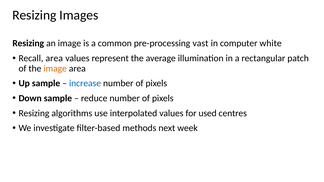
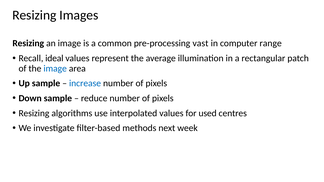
white: white -> range
Recall area: area -> ideal
image at (55, 69) colour: orange -> blue
